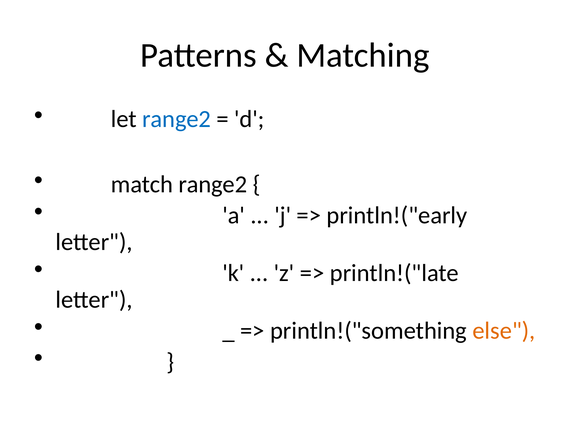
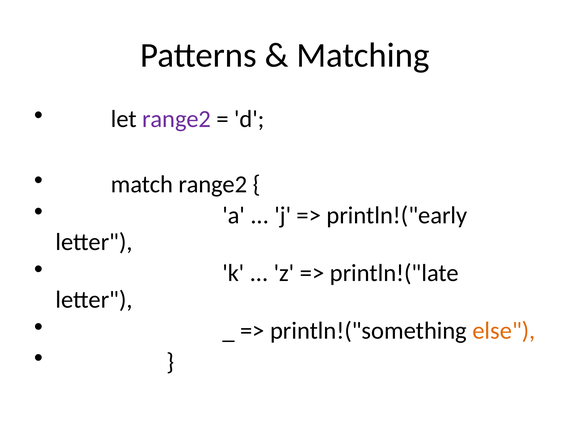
range2 at (177, 119) colour: blue -> purple
